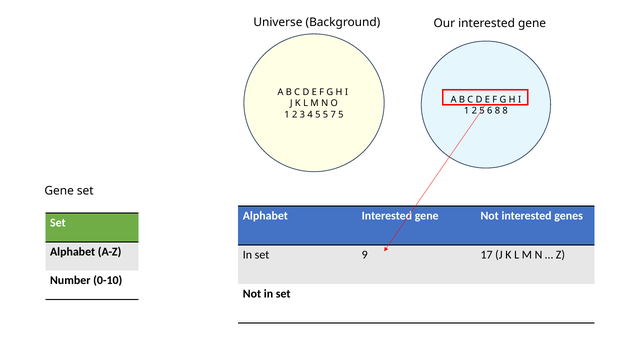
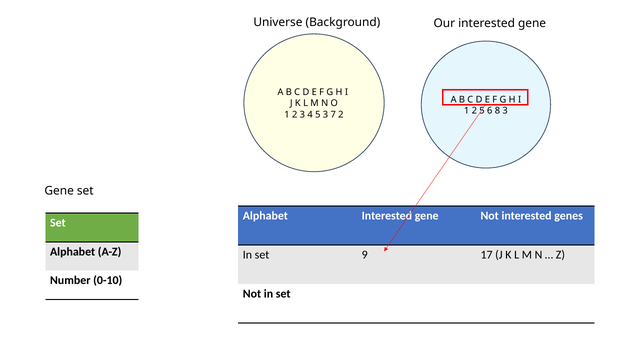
8 8: 8 -> 3
5 5: 5 -> 3
7 5: 5 -> 2
